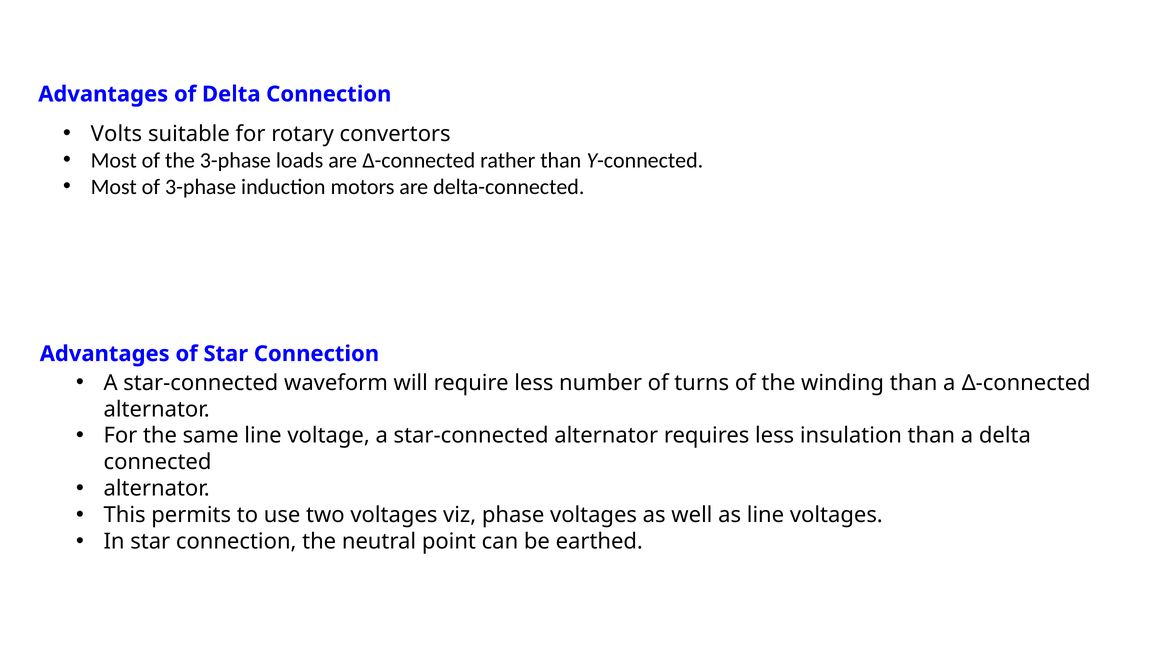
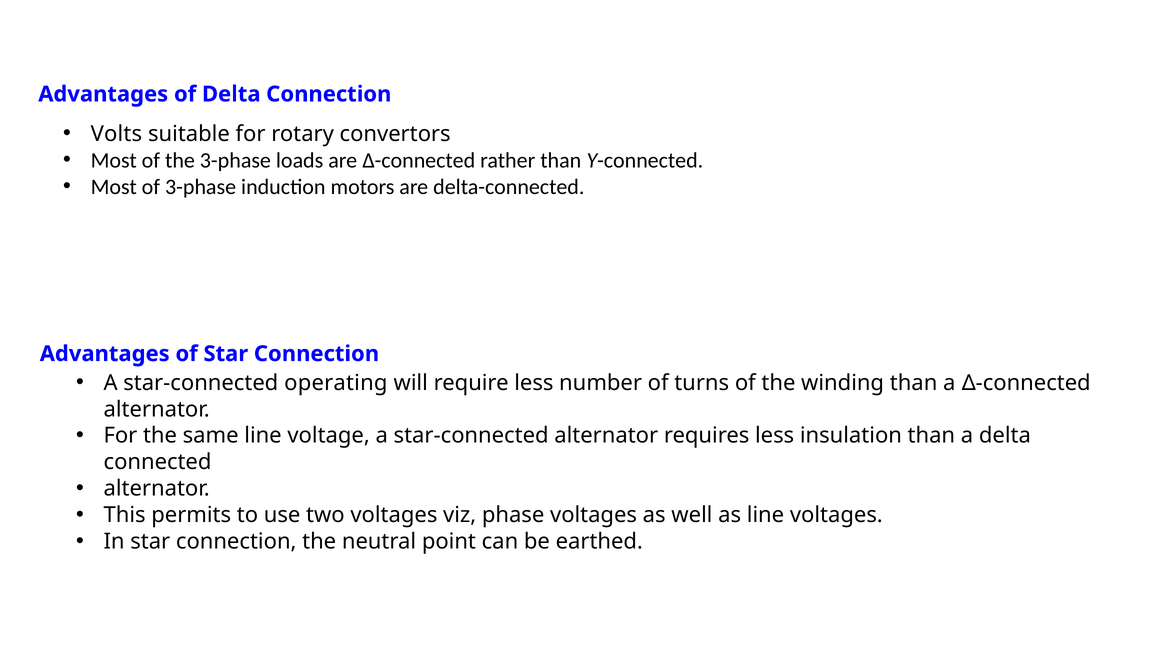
waveform: waveform -> operating
